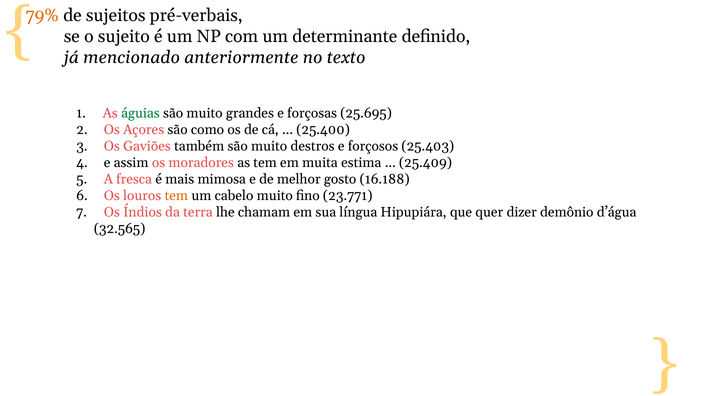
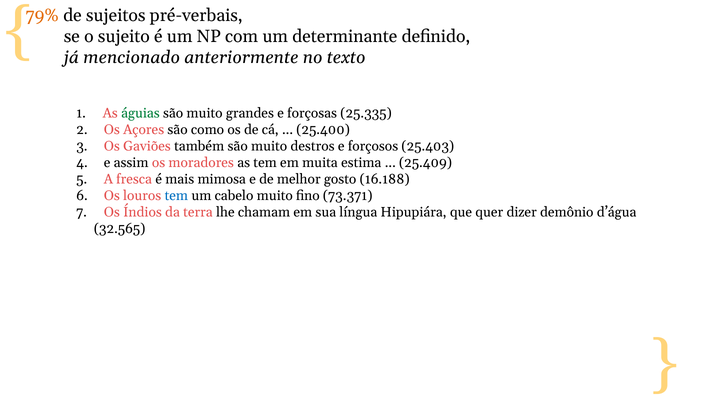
25.695: 25.695 -> 25.335
tem at (176, 196) colour: orange -> blue
23.771: 23.771 -> 73.371
